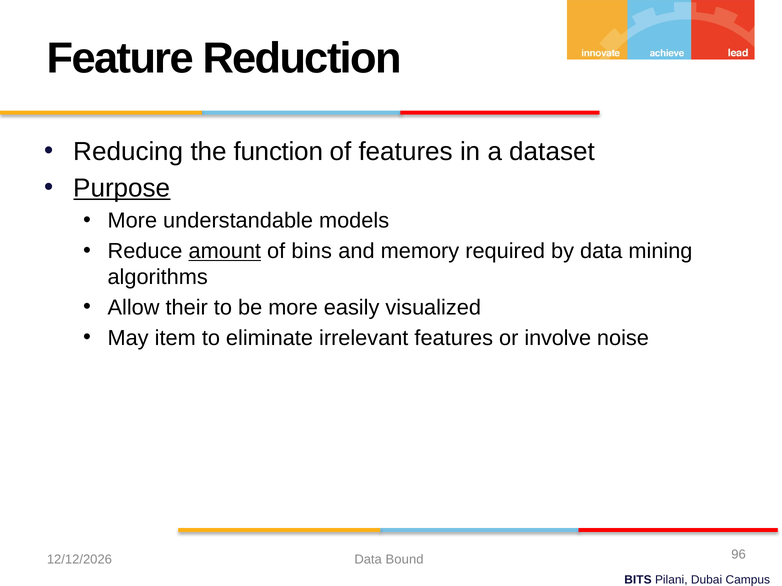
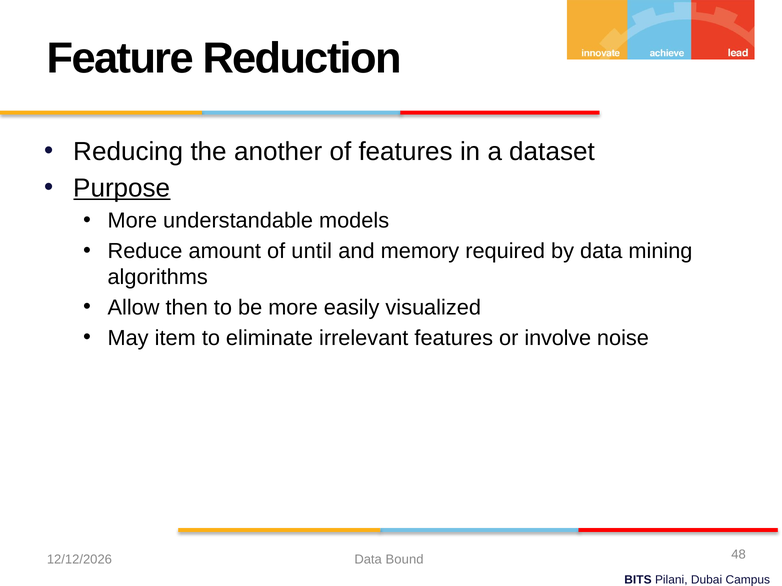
function: function -> another
amount underline: present -> none
bins: bins -> until
their: their -> then
96: 96 -> 48
